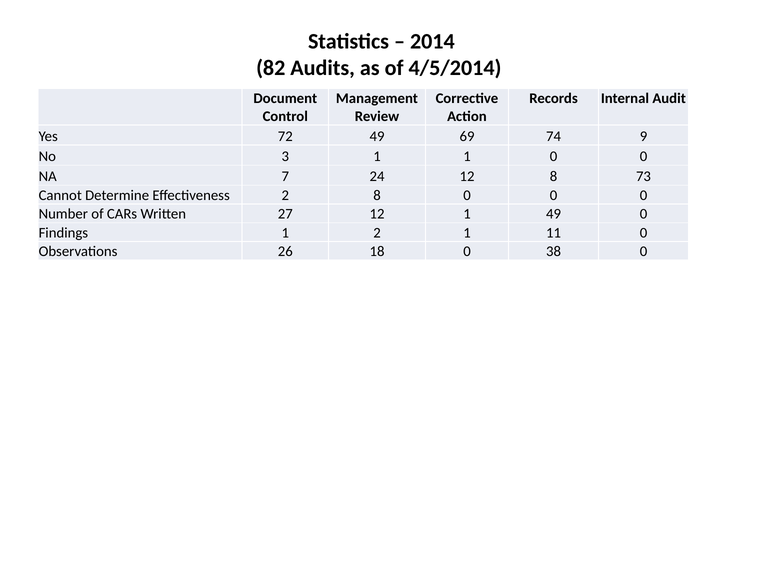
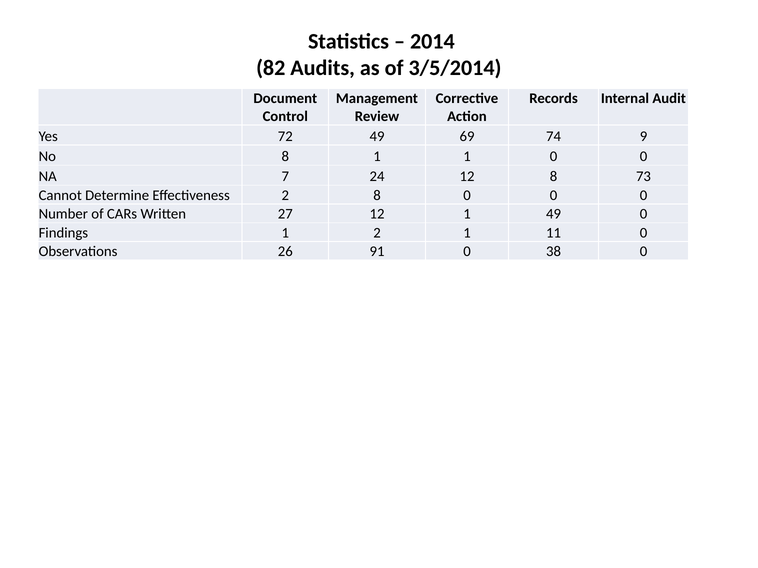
4/5/2014: 4/5/2014 -> 3/5/2014
No 3: 3 -> 8
18: 18 -> 91
